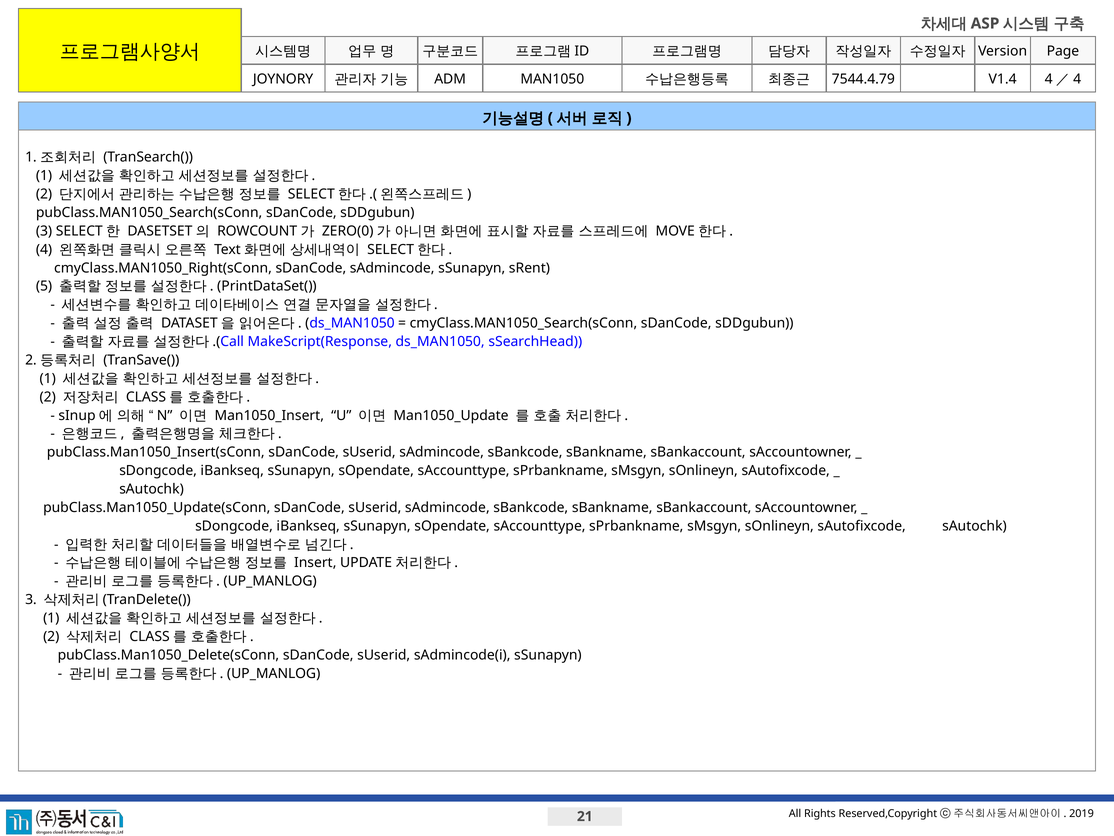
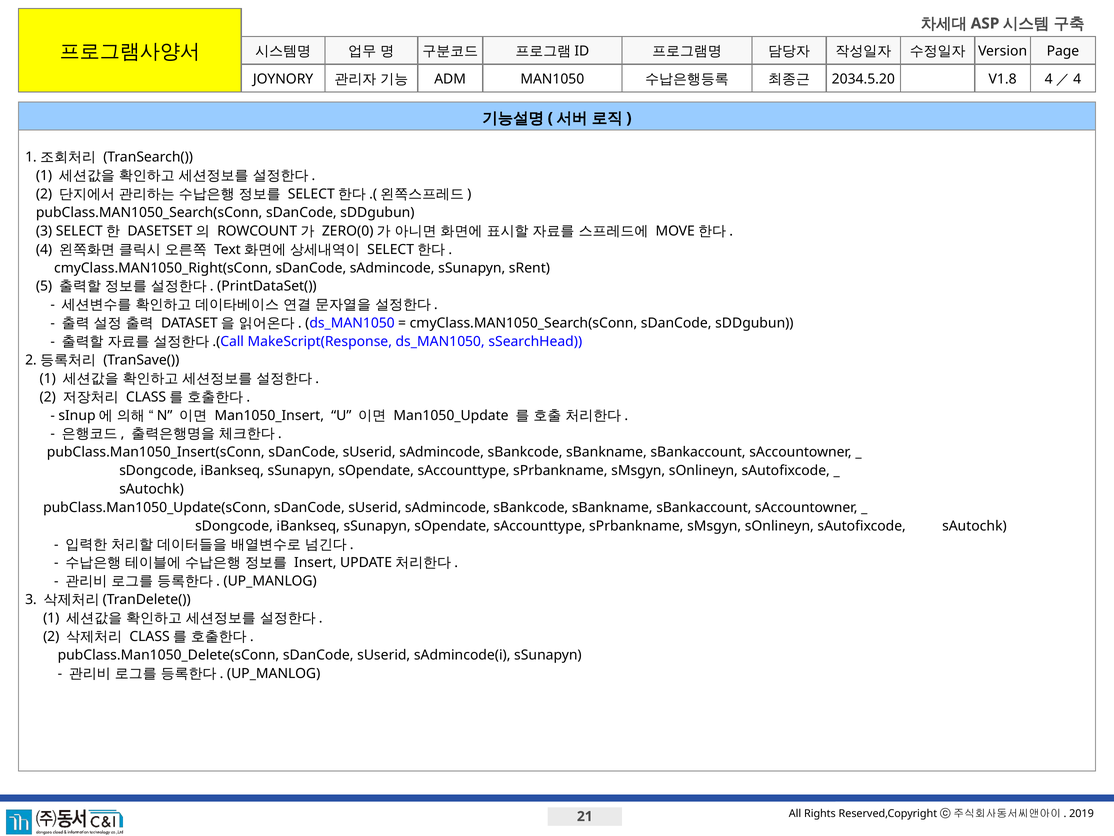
7544.4.79: 7544.4.79 -> 2034.5.20
V1.4: V1.4 -> V1.8
